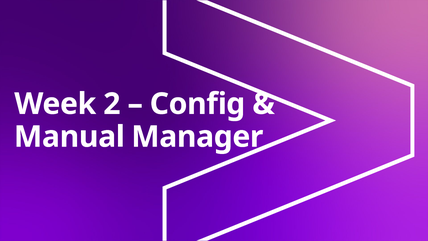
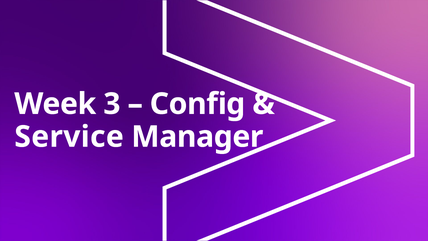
2: 2 -> 3
Manual: Manual -> Service
